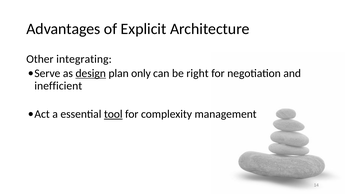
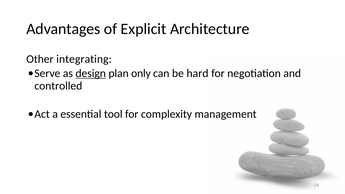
right: right -> hard
inefficient: inefficient -> controlled
tool underline: present -> none
